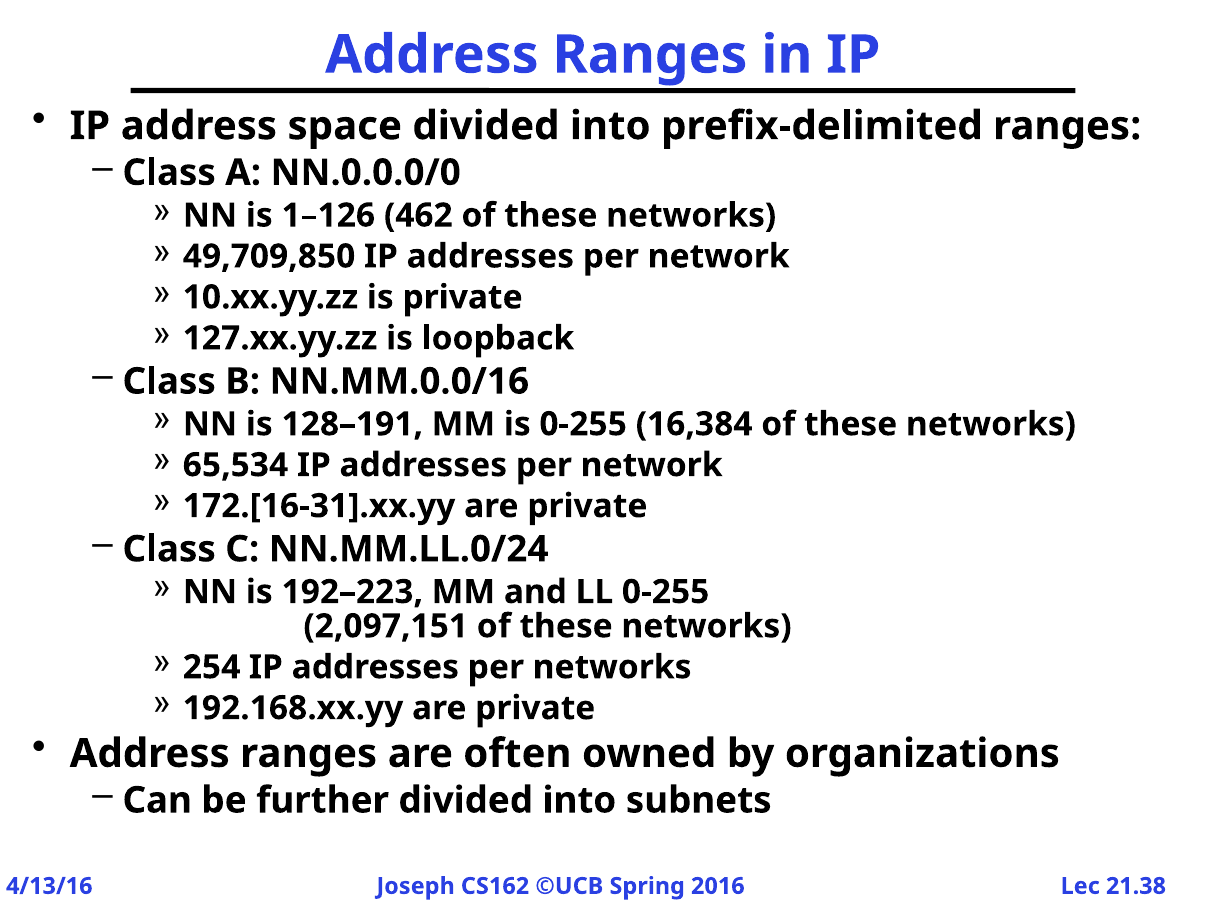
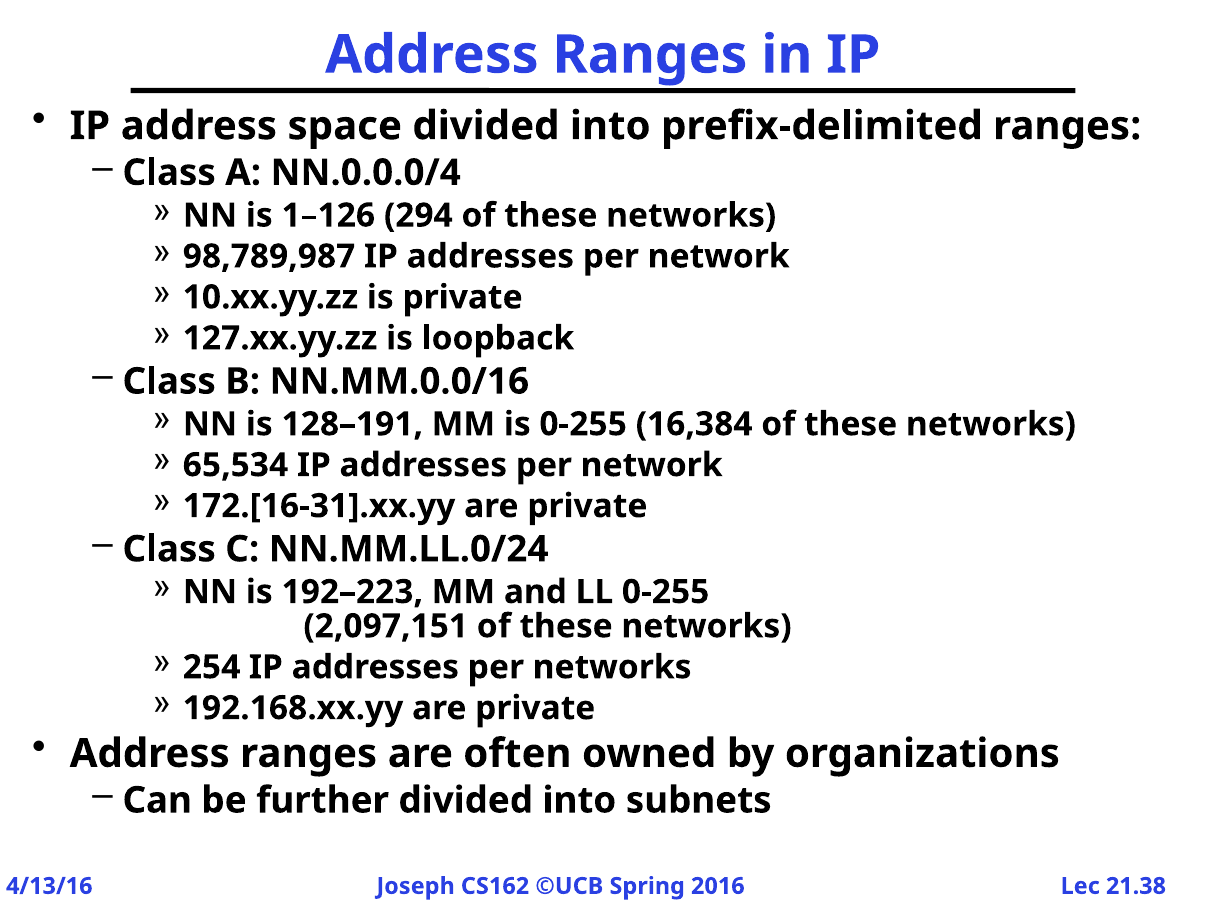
NN.0.0.0/0: NN.0.0.0/0 -> NN.0.0.0/4
462: 462 -> 294
49,709,850: 49,709,850 -> 98,789,987
